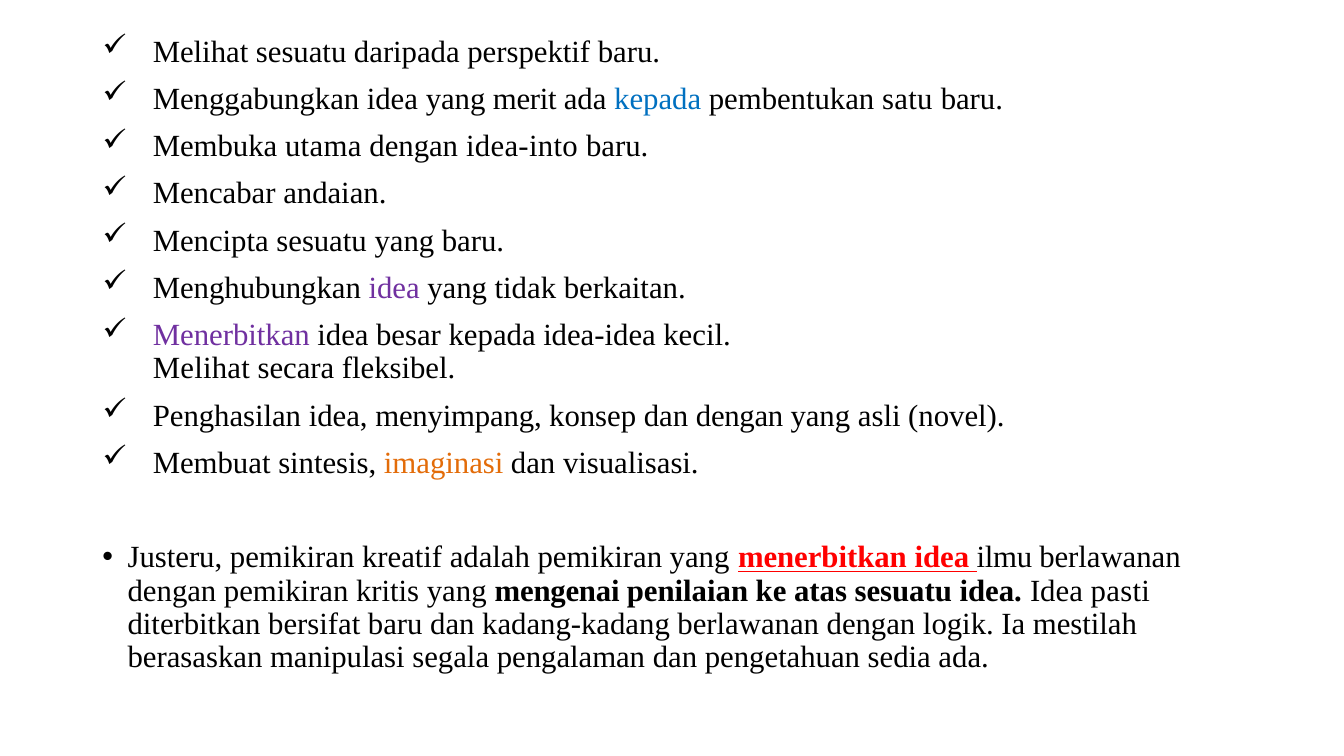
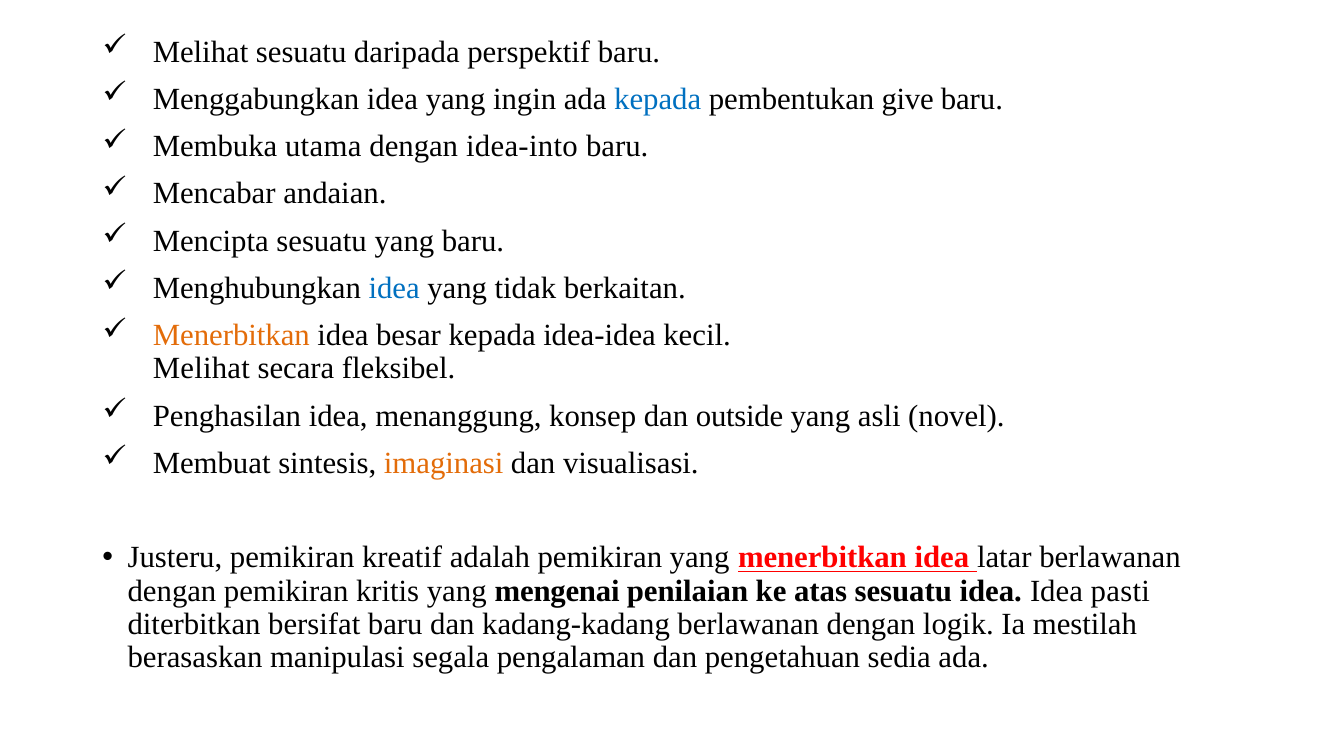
merit: merit -> ingin
satu: satu -> give
idea at (394, 288) colour: purple -> blue
Menerbitkan at (231, 335) colour: purple -> orange
menyimpang: menyimpang -> menanggung
dan dengan: dengan -> outside
ilmu: ilmu -> latar
